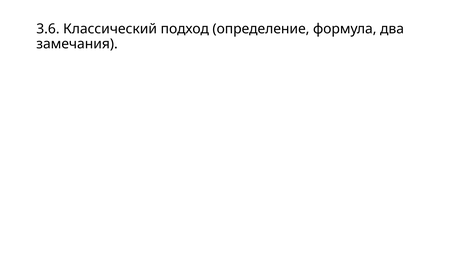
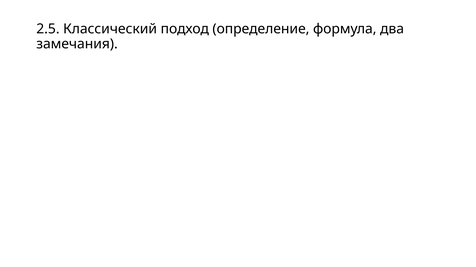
3.6: 3.6 -> 2.5
